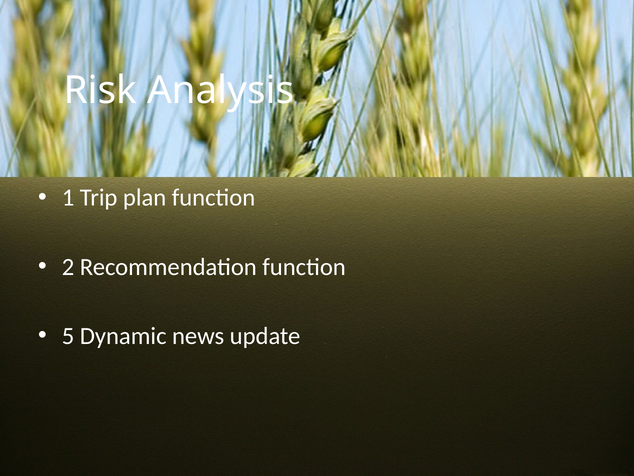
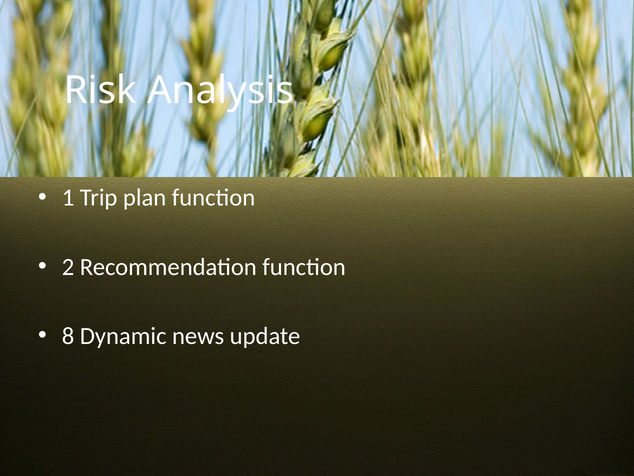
5: 5 -> 8
